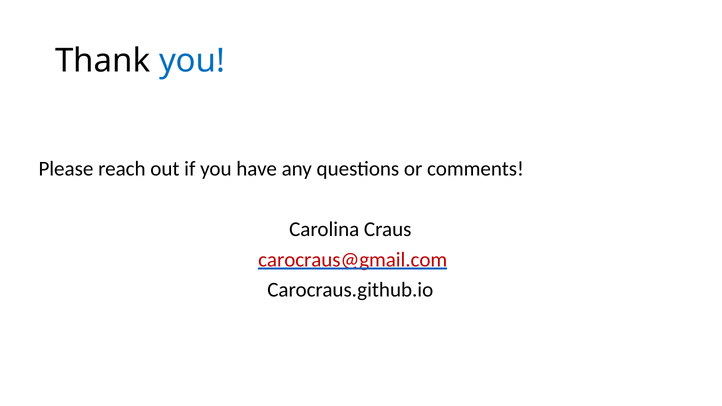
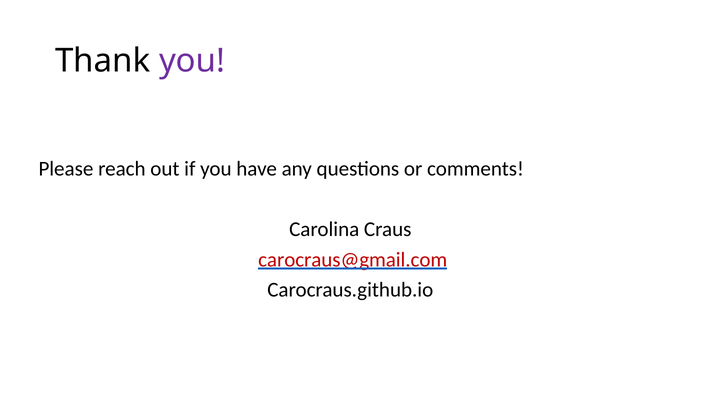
you at (192, 61) colour: blue -> purple
